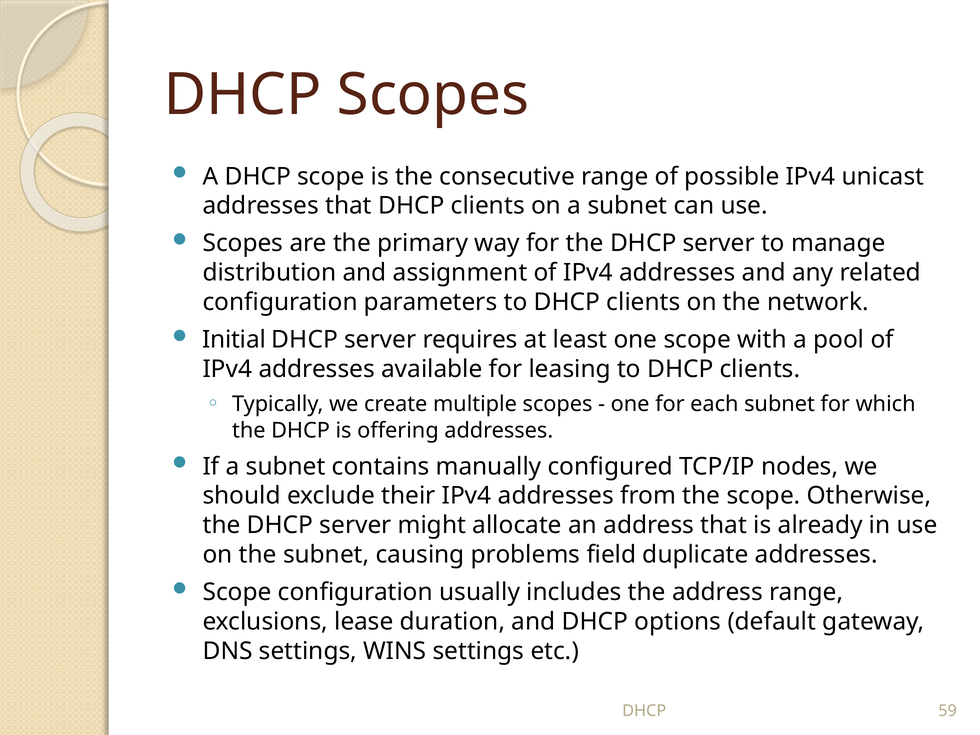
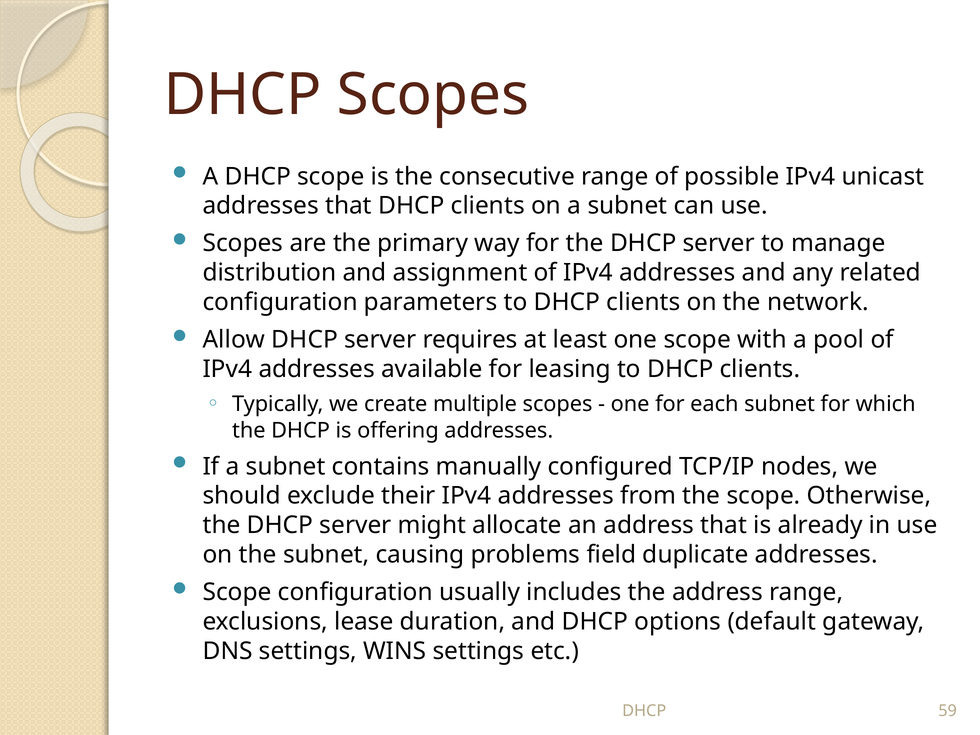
Initial: Initial -> Allow
